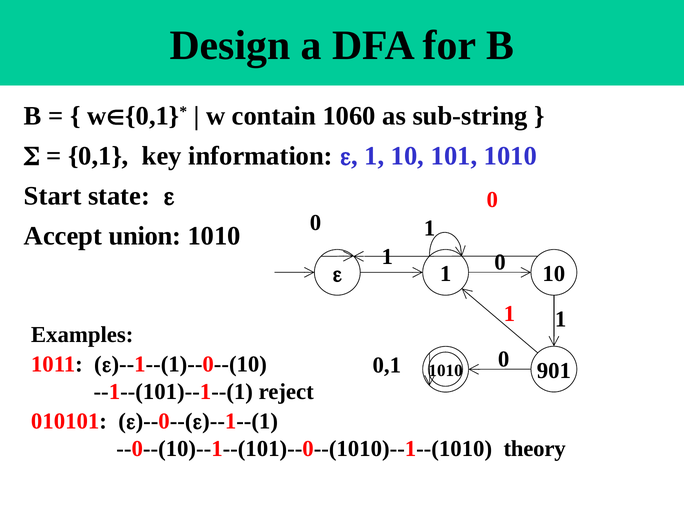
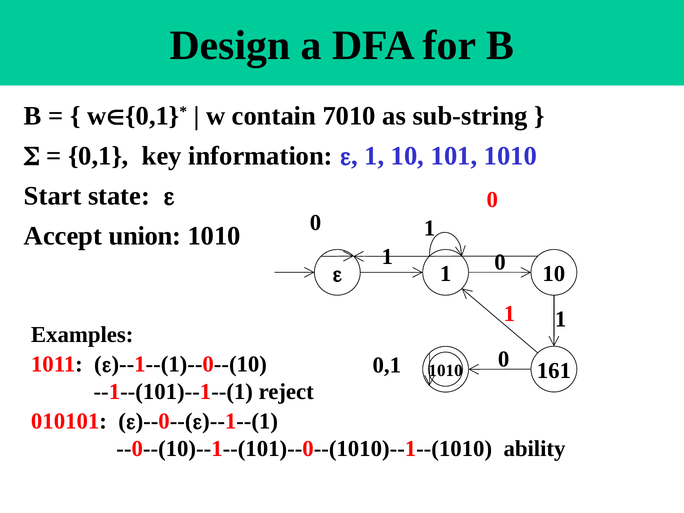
1060: 1060 -> 7010
901: 901 -> 161
theory: theory -> ability
